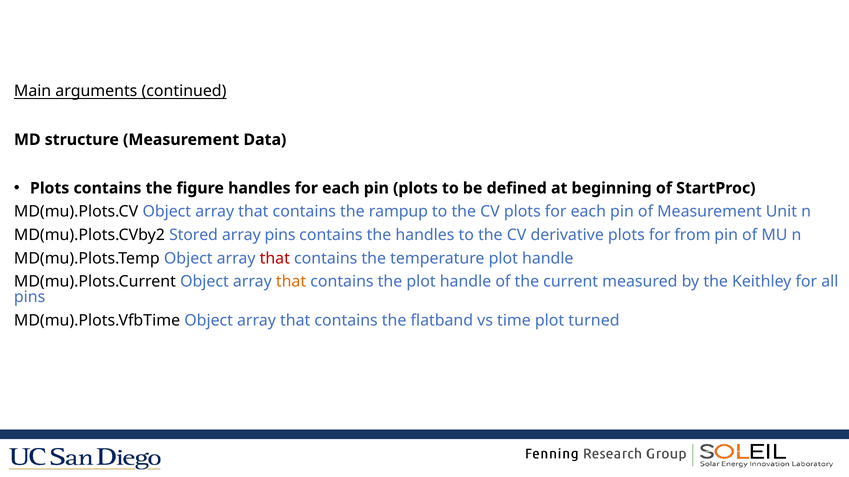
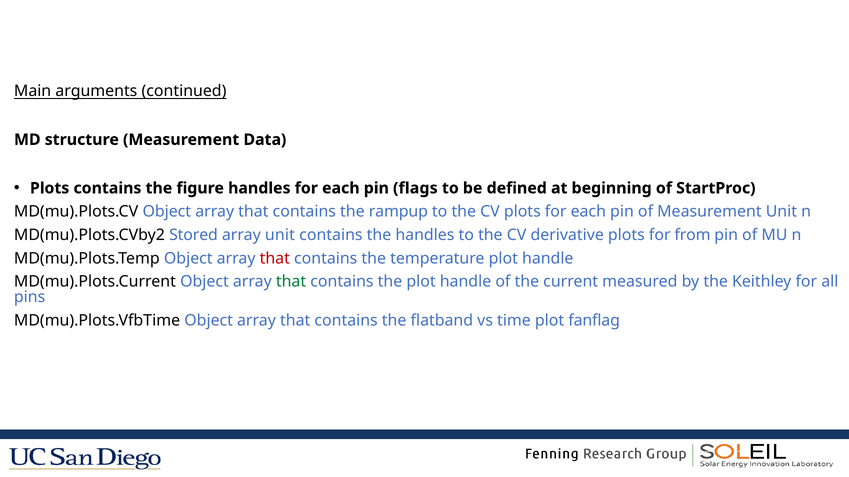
pin plots: plots -> flags
array pins: pins -> unit
that at (291, 282) colour: orange -> green
turned: turned -> fanflag
